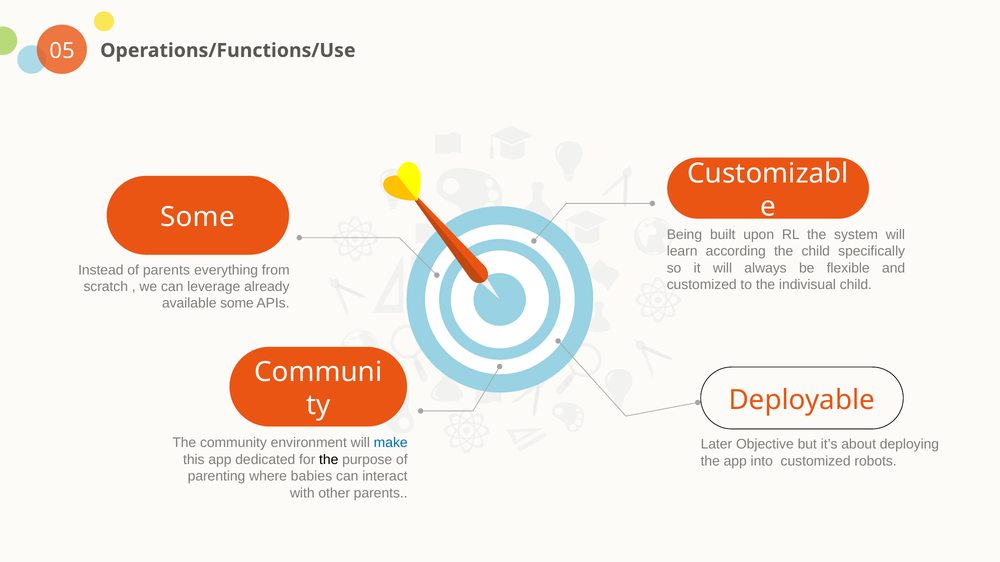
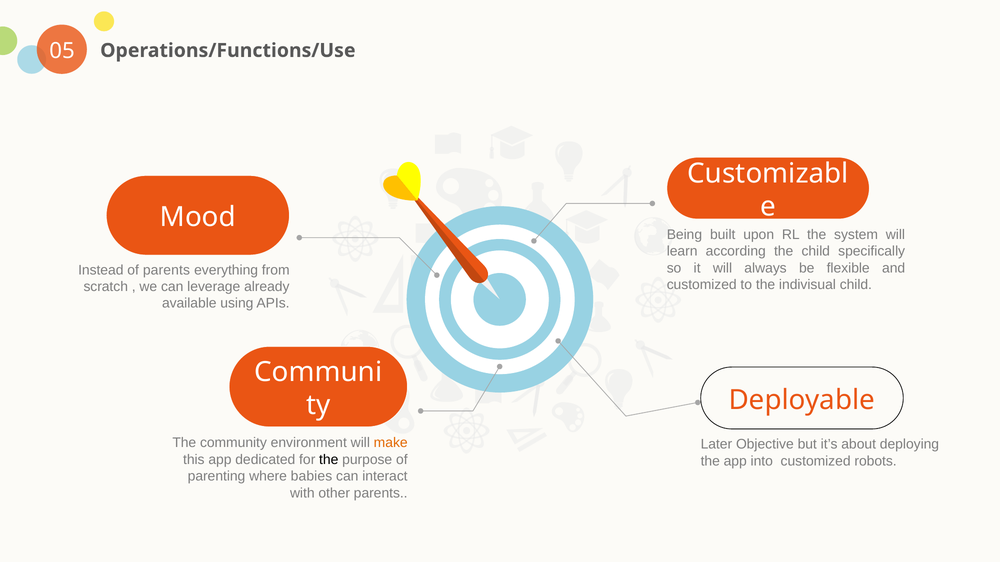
Some at (198, 217): Some -> Mood
available some: some -> using
make colour: blue -> orange
